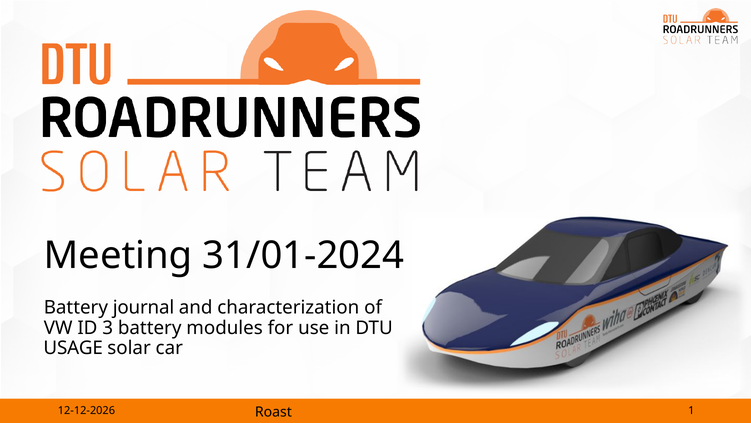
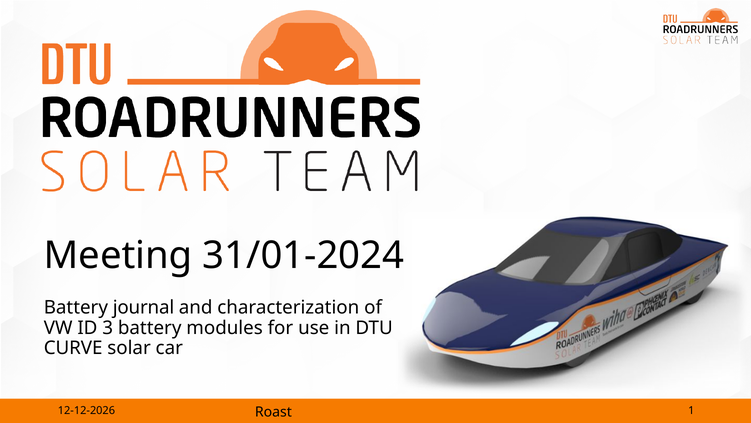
USAGE: USAGE -> CURVE
